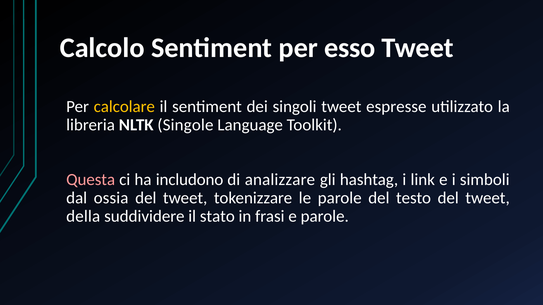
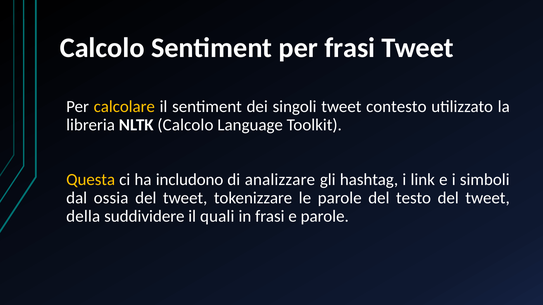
per esso: esso -> frasi
espresse: espresse -> contesto
NLTK Singole: Singole -> Calcolo
Questa colour: pink -> yellow
stato: stato -> quali
